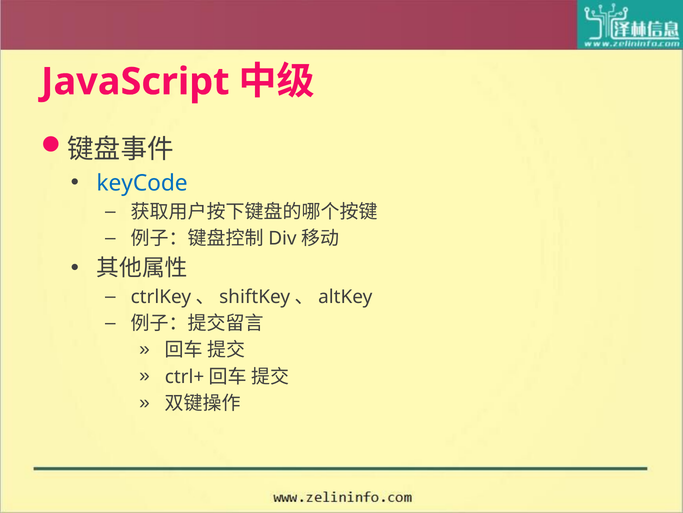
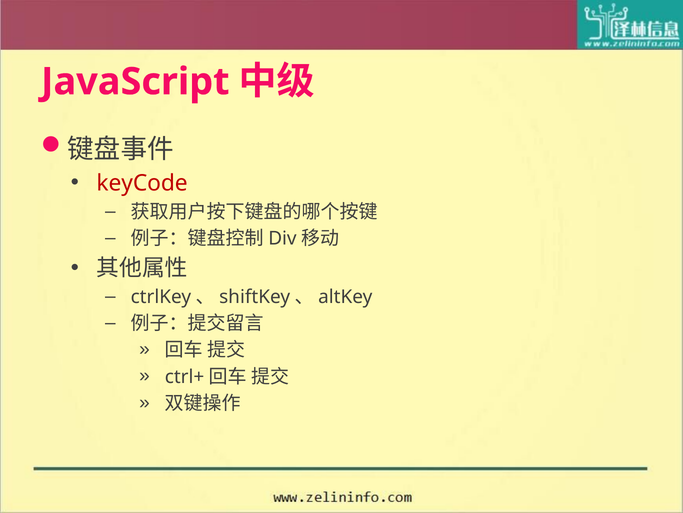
keyCode colour: blue -> red
